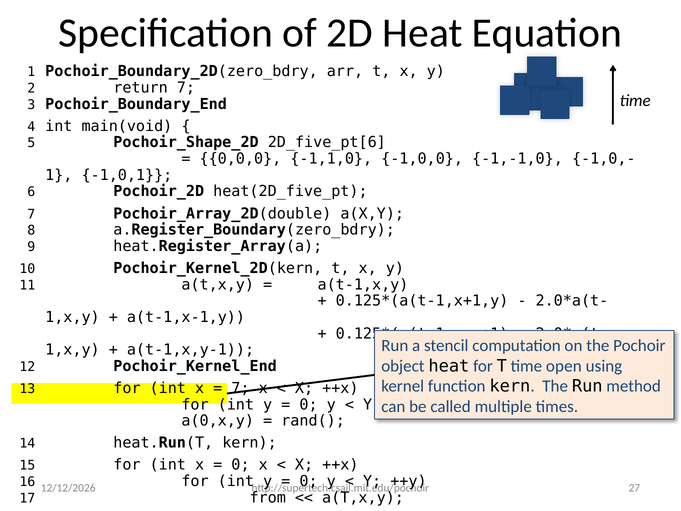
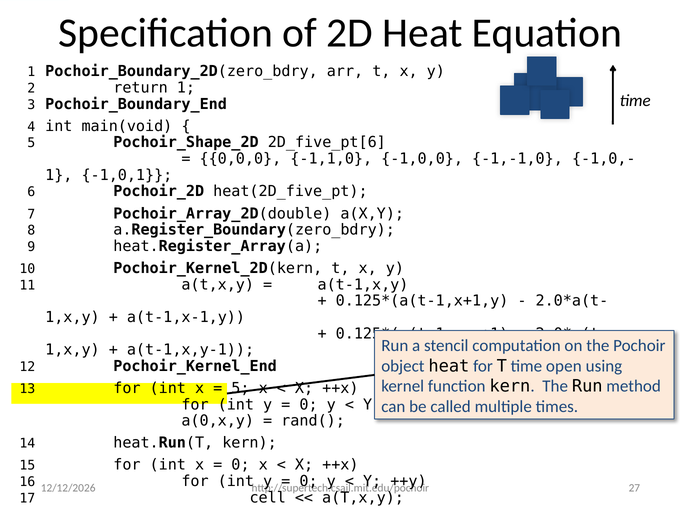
return 7: 7 -> 1
7 at (240, 388): 7 -> 5
from: from -> cell
